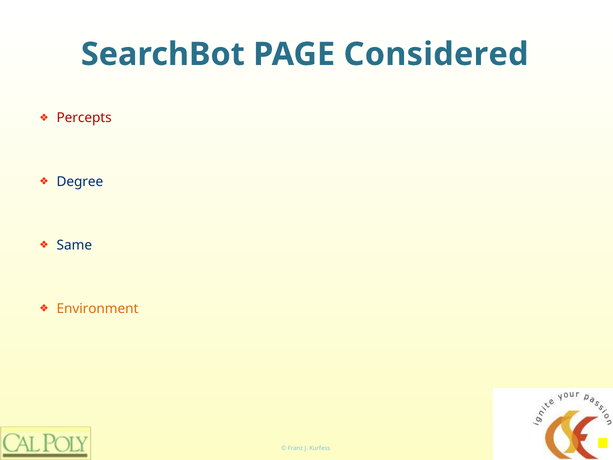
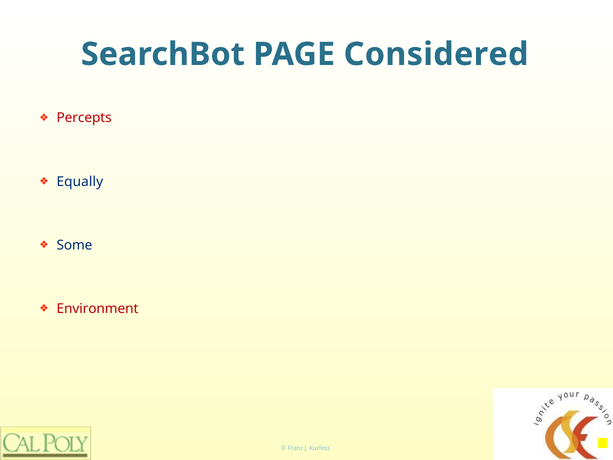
Degree: Degree -> Equally
Same: Same -> Some
Environment colour: orange -> red
